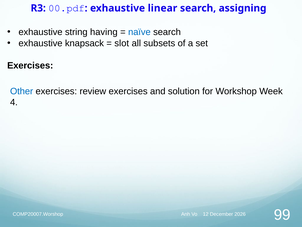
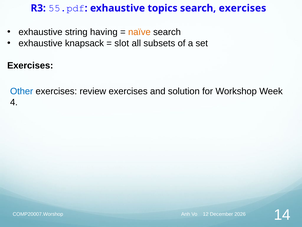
00.pdf: 00.pdf -> 55.pdf
linear: linear -> topics
search assigning: assigning -> exercises
naïve colour: blue -> orange
99: 99 -> 14
